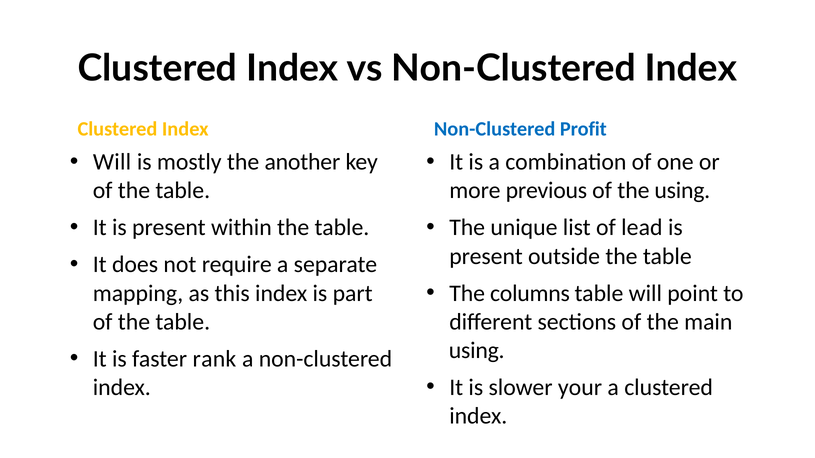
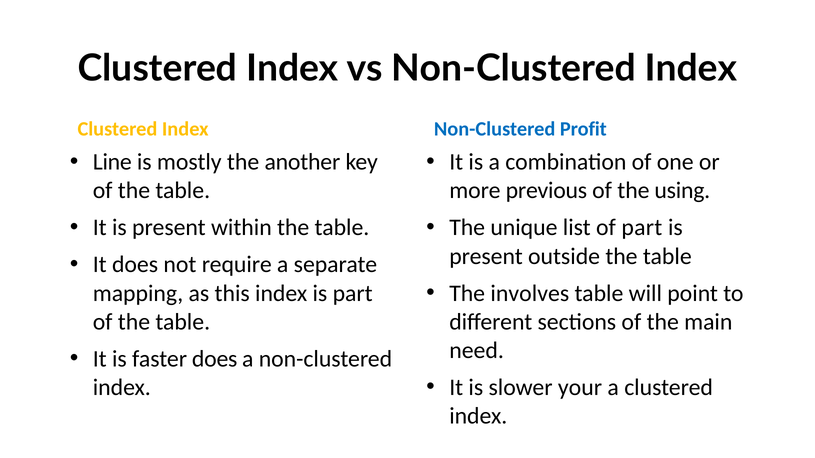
Will at (112, 162): Will -> Line
of lead: lead -> part
columns: columns -> involves
using at (477, 351): using -> need
faster rank: rank -> does
